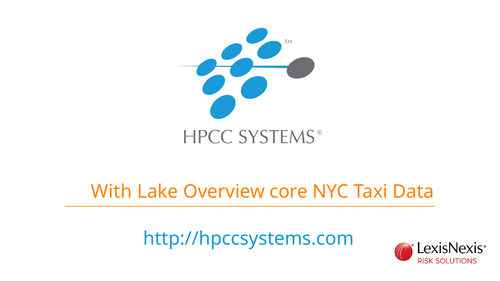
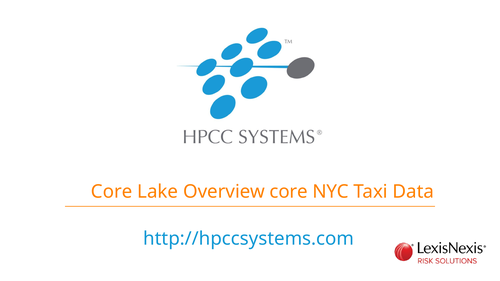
With at (112, 192): With -> Core
